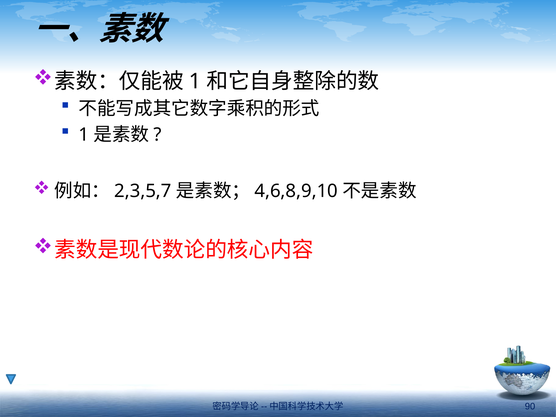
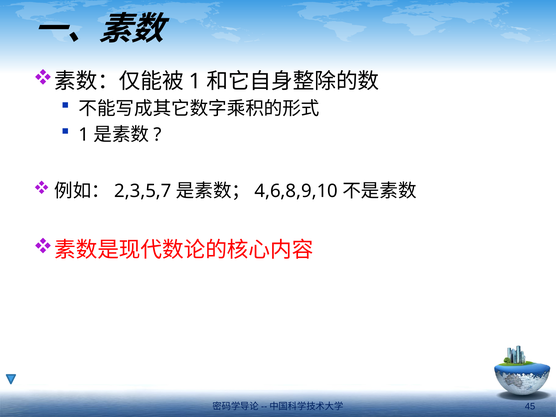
90: 90 -> 45
